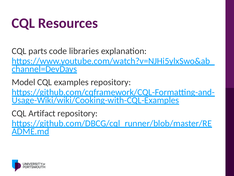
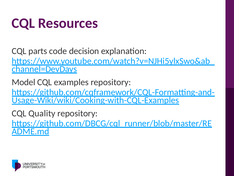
libraries: libraries -> decision
Artifact: Artifact -> Quality
